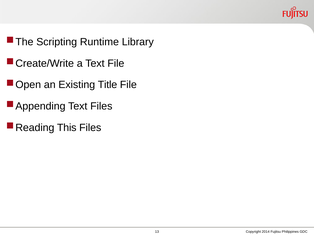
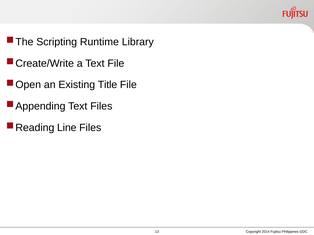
This: This -> Line
